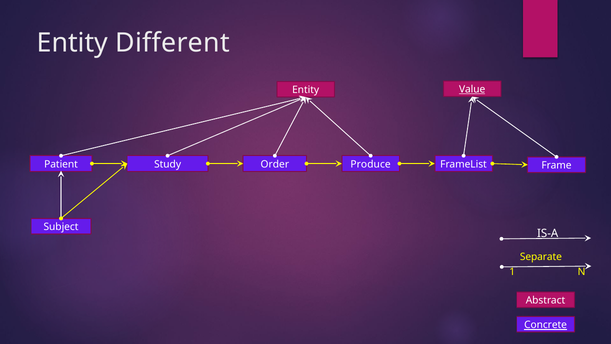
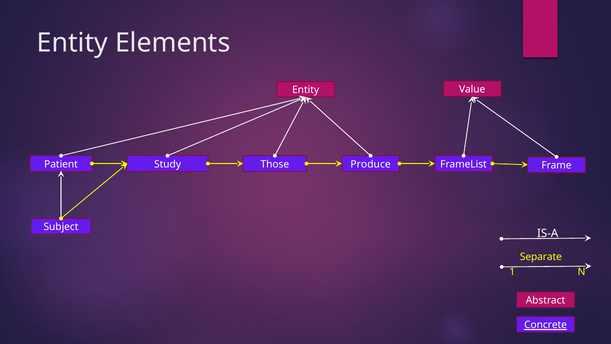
Different: Different -> Elements
Value underline: present -> none
Order: Order -> Those
